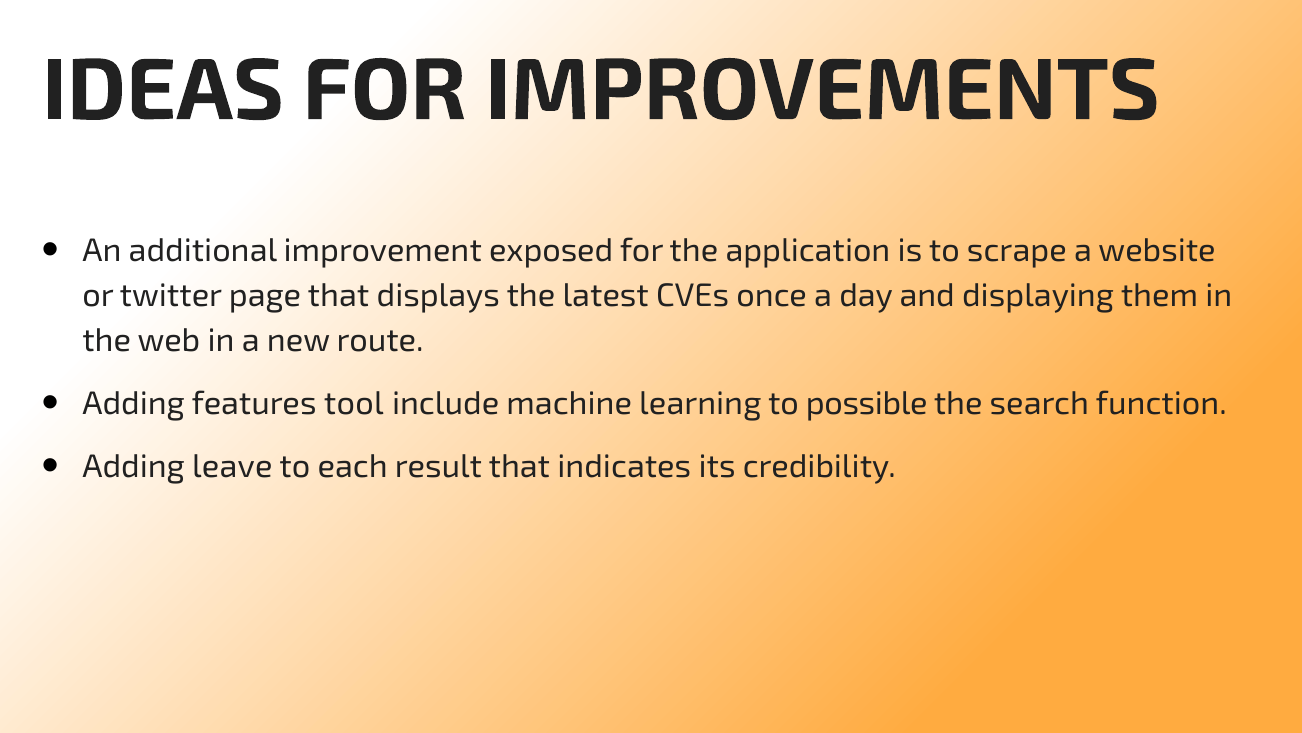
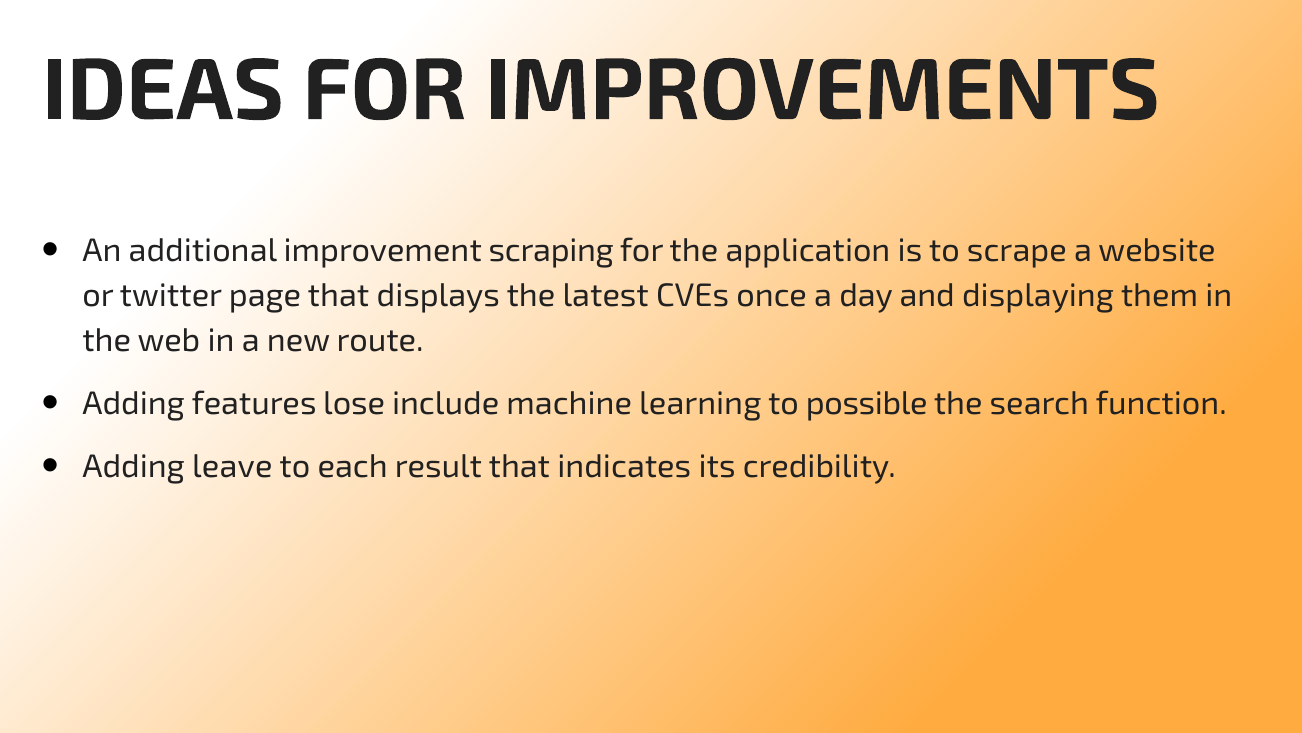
exposed: exposed -> scraping
tool: tool -> lose
